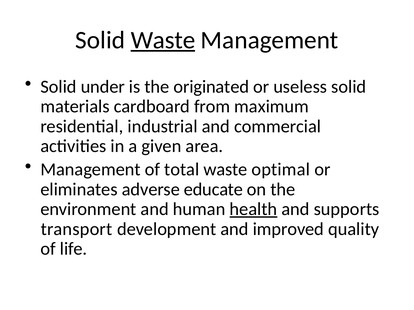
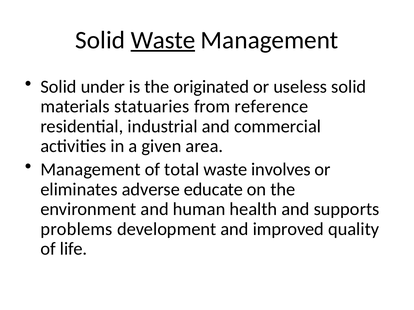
cardboard: cardboard -> statuaries
maximum: maximum -> reference
optimal: optimal -> involves
health underline: present -> none
transport: transport -> problems
